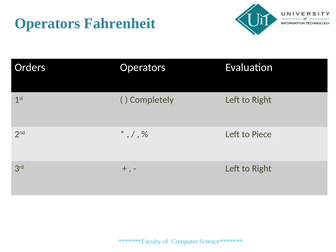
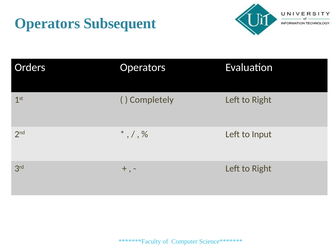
Fahrenheit: Fahrenheit -> Subsequent
Piece: Piece -> Input
